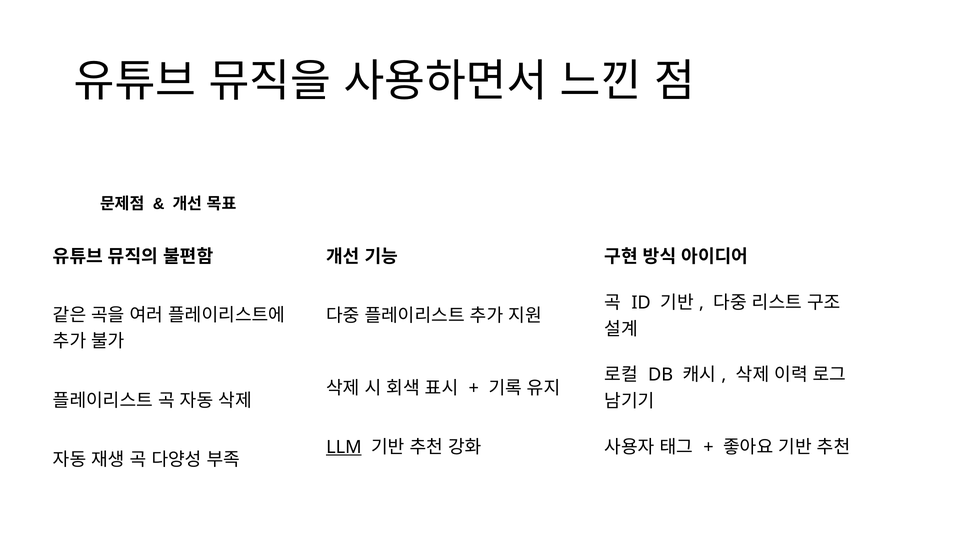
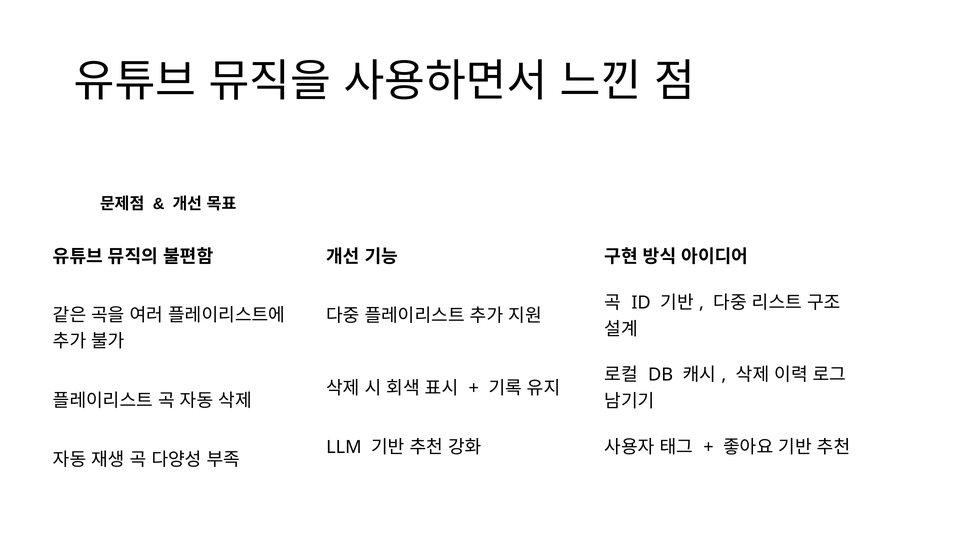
LLM underline: present -> none
